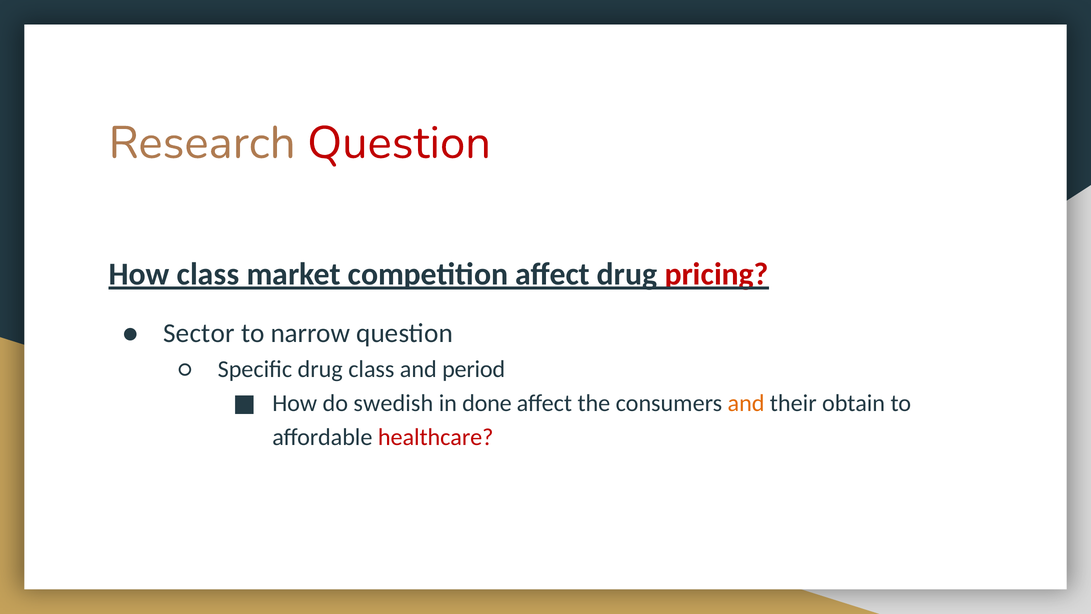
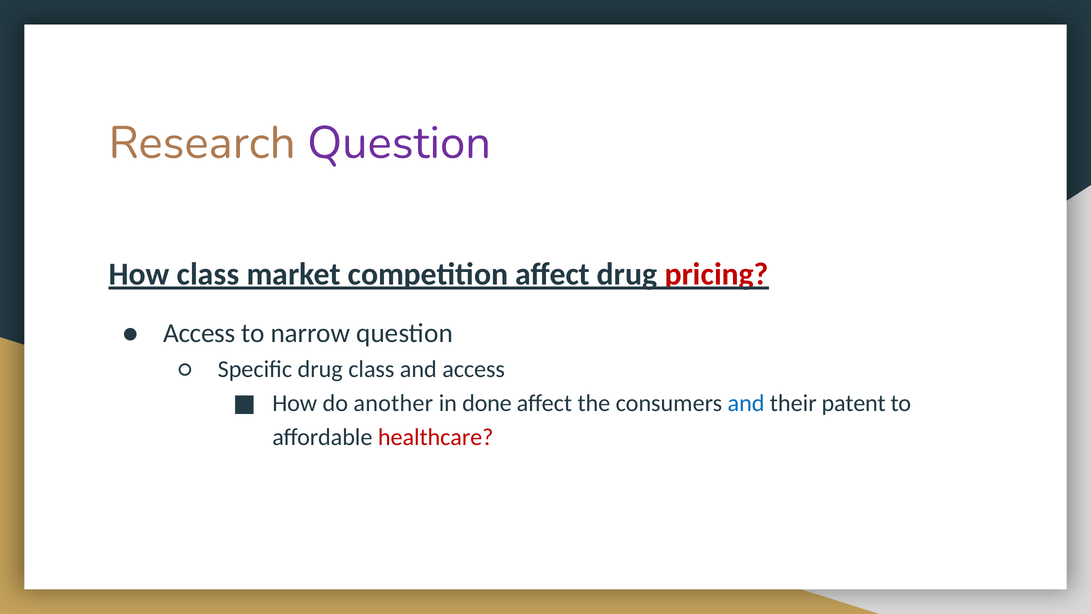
Question at (399, 143) colour: red -> purple
Sector at (199, 333): Sector -> Access
and period: period -> access
swedish: swedish -> another
and at (746, 403) colour: orange -> blue
obtain: obtain -> patent
